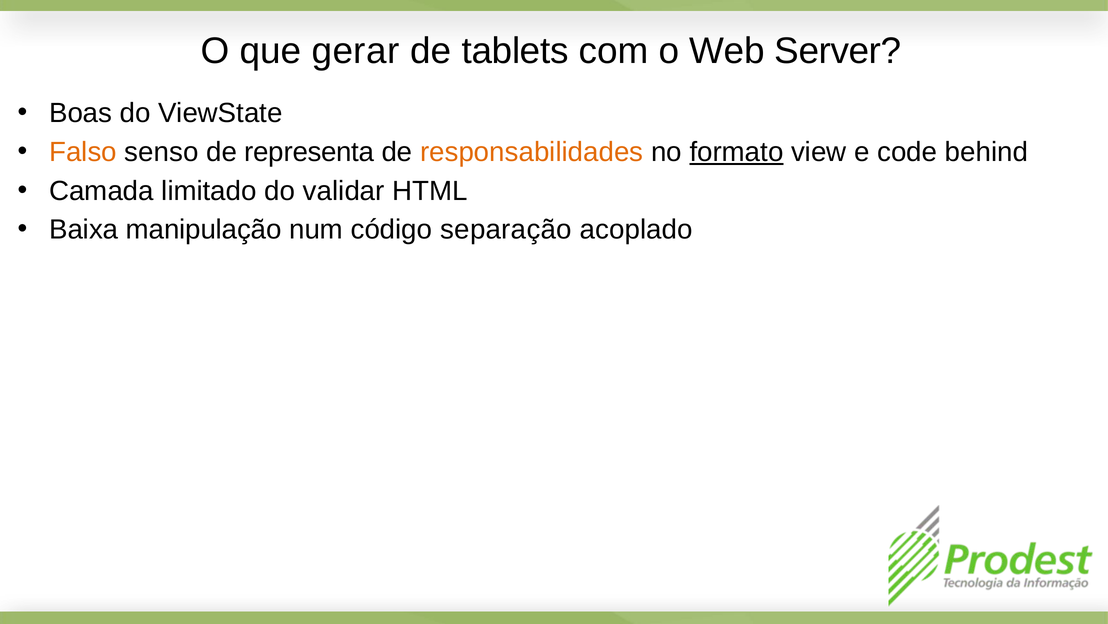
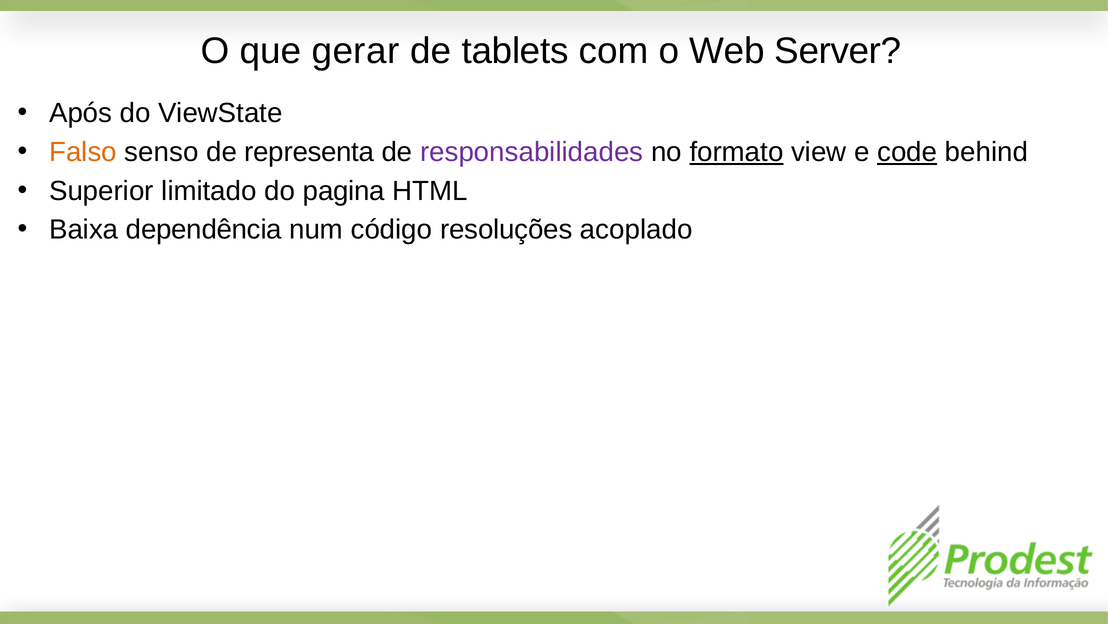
Boas: Boas -> Após
responsabilidades colour: orange -> purple
code underline: none -> present
Camada: Camada -> Superior
validar: validar -> pagina
manipulação: manipulação -> dependência
separação: separação -> resoluções
